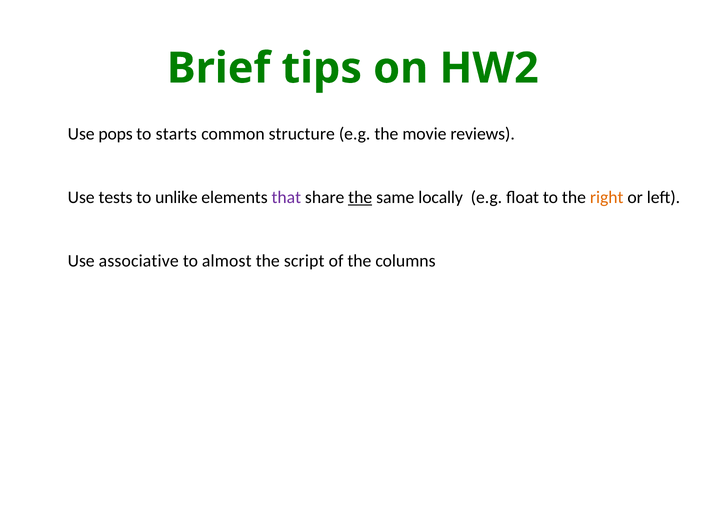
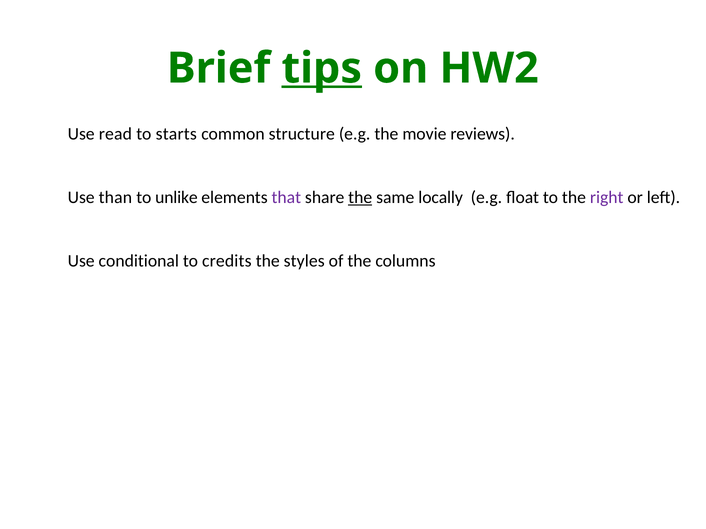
tips underline: none -> present
pops: pops -> read
tests: tests -> than
right colour: orange -> purple
associative: associative -> conditional
almost: almost -> credits
script: script -> styles
